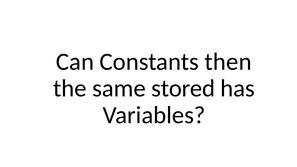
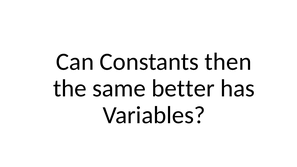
stored: stored -> better
